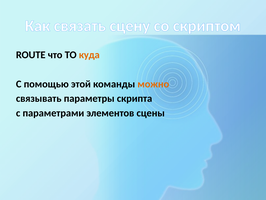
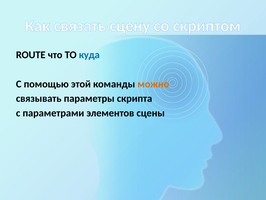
куда colour: orange -> blue
